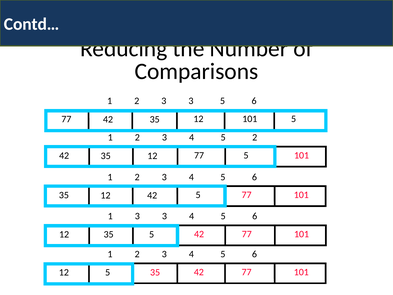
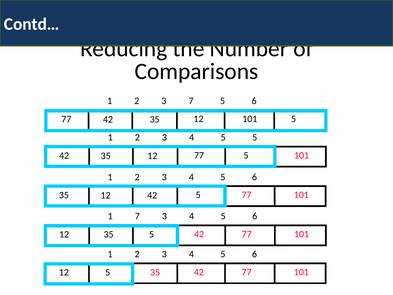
2 3 3: 3 -> 7
5 2: 2 -> 5
1 3: 3 -> 7
